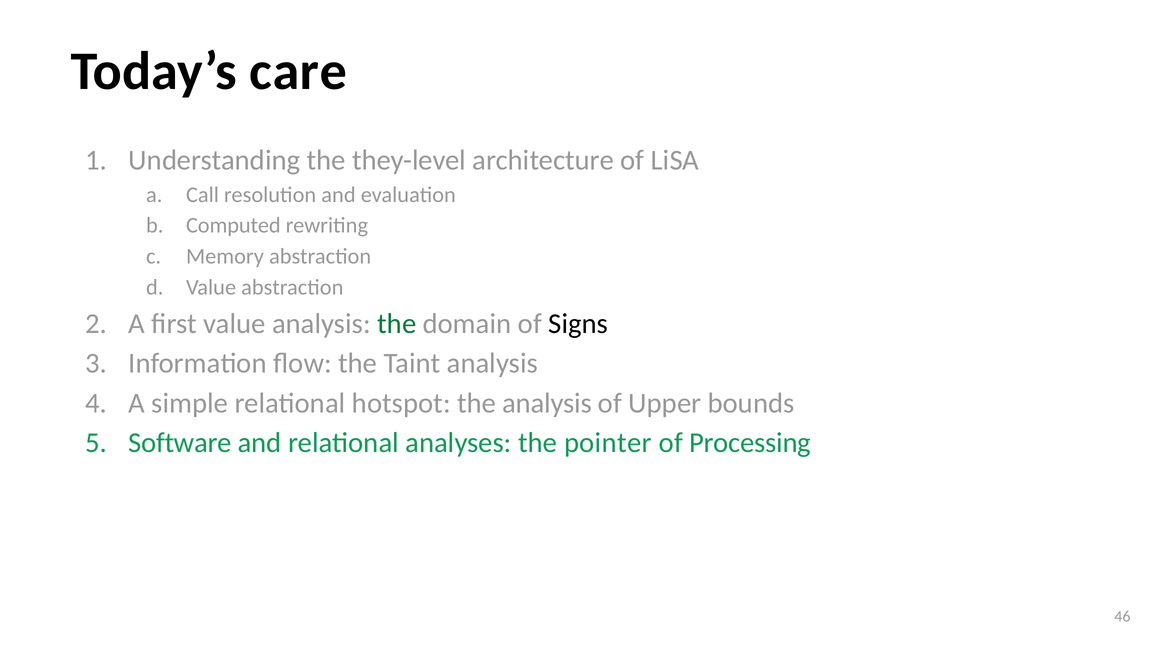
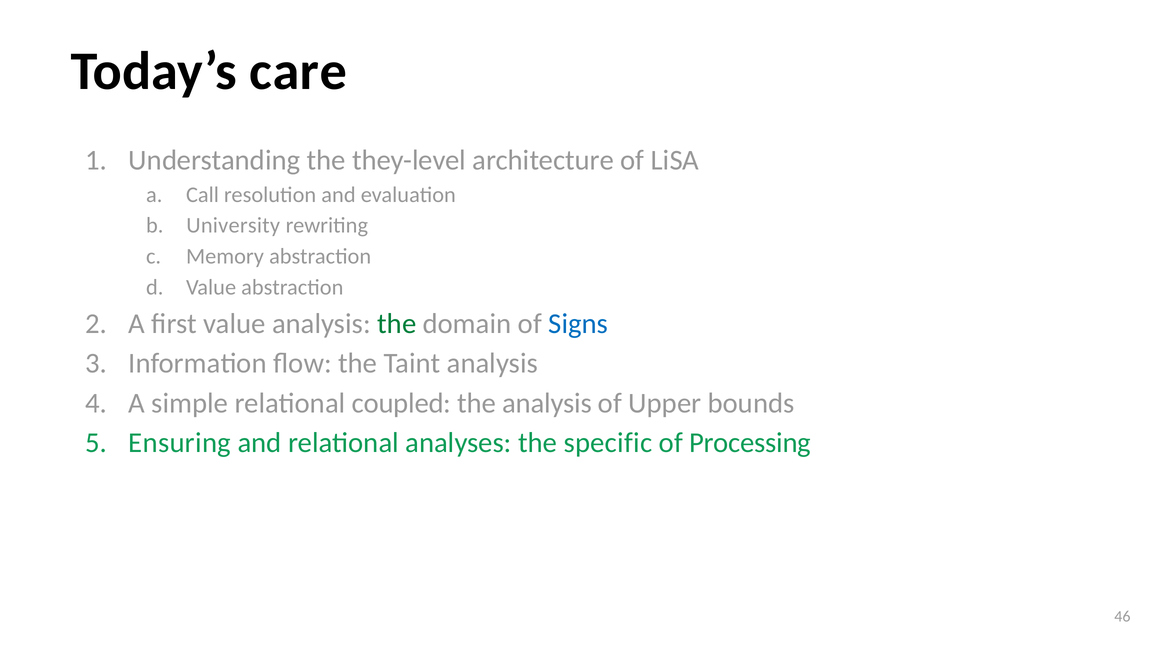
Computed: Computed -> University
Signs colour: black -> blue
hotspot: hotspot -> coupled
Software: Software -> Ensuring
pointer: pointer -> specific
